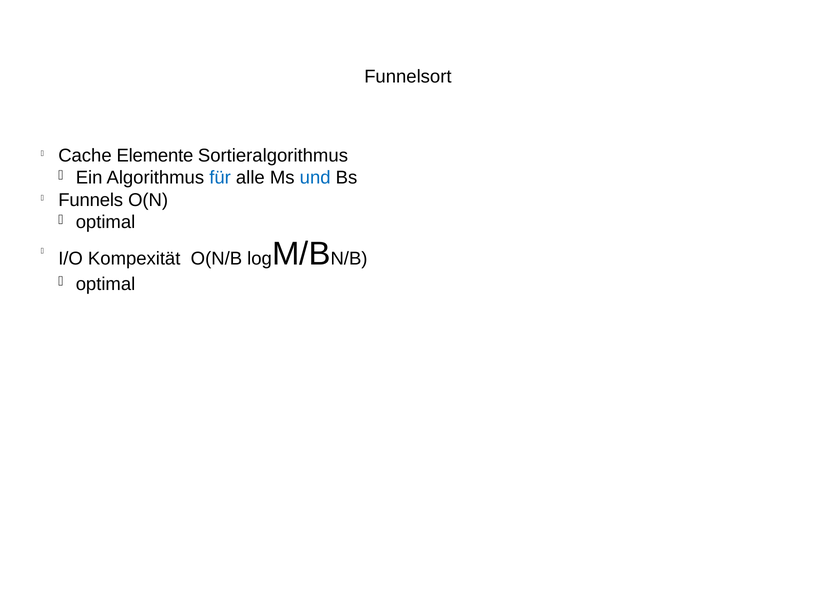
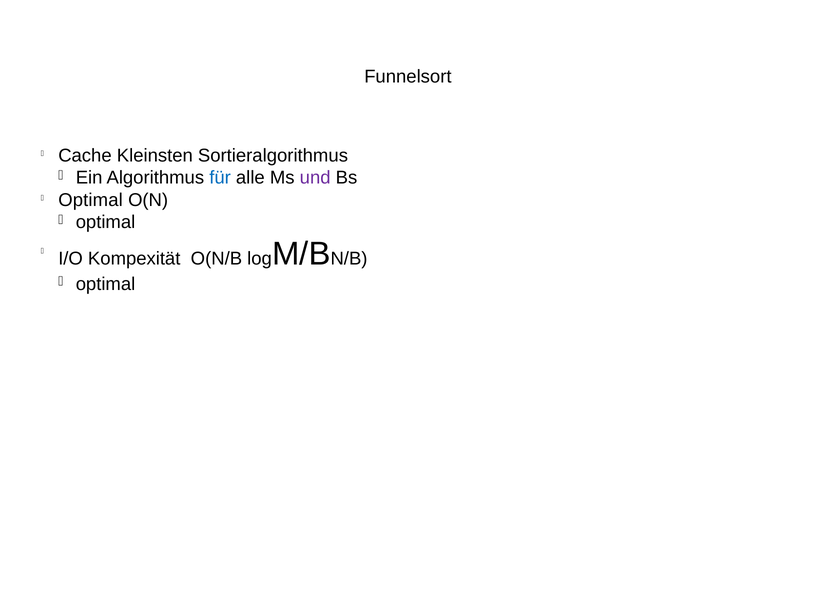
Elemente: Elemente -> Kleinsten
und colour: blue -> purple
Funnels at (91, 200): Funnels -> Optimal
